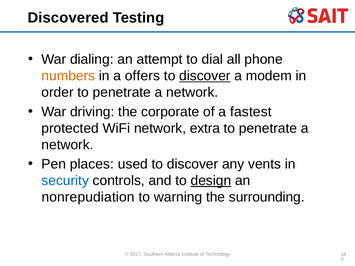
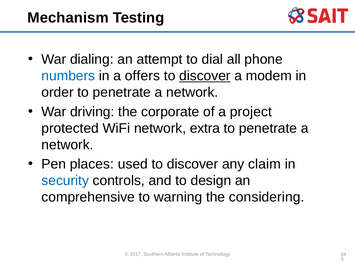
Discovered: Discovered -> Mechanism
numbers colour: orange -> blue
fastest: fastest -> project
vents: vents -> claim
design underline: present -> none
nonrepudiation: nonrepudiation -> comprehensive
surrounding: surrounding -> considering
